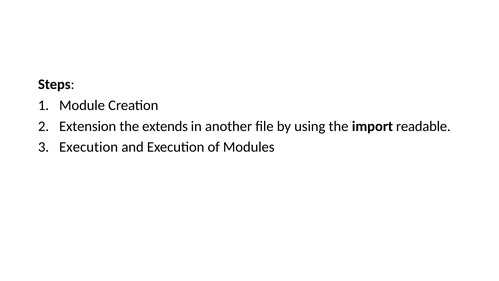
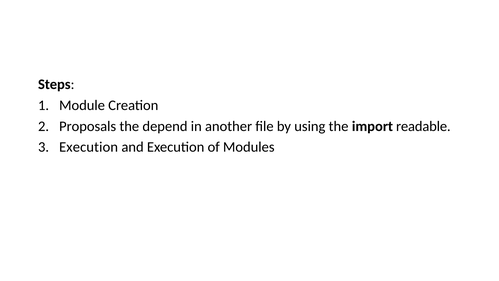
Extension: Extension -> Proposals
extends: extends -> depend
